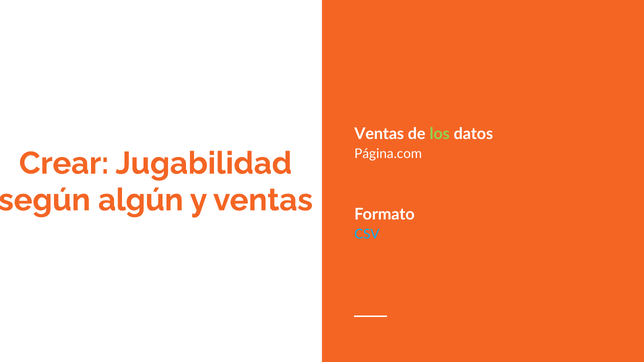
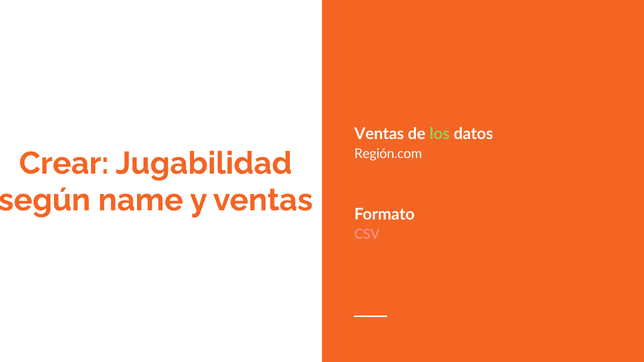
Página.com: Página.com -> Región.com
algún: algún -> name
CSV colour: light blue -> pink
